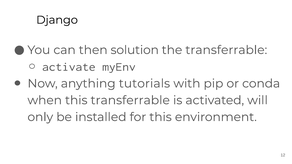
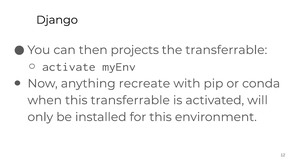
solution: solution -> projects
tutorials: tutorials -> recreate
